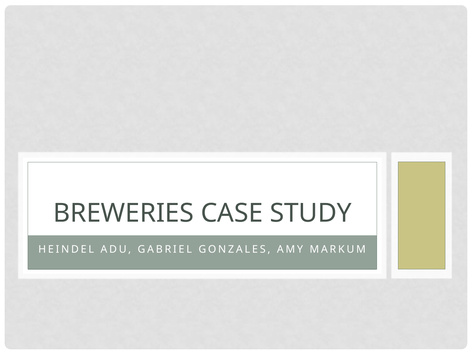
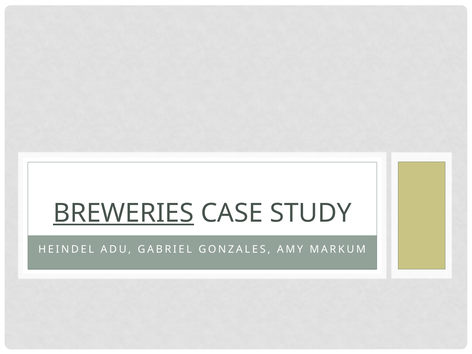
BREWERIES underline: none -> present
